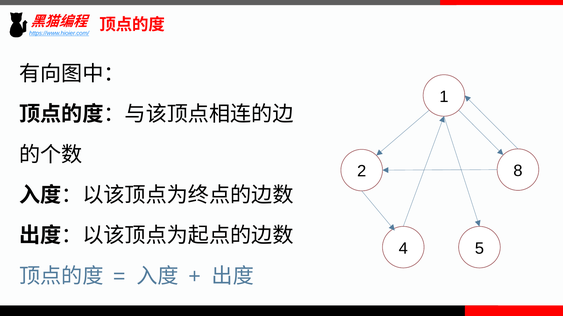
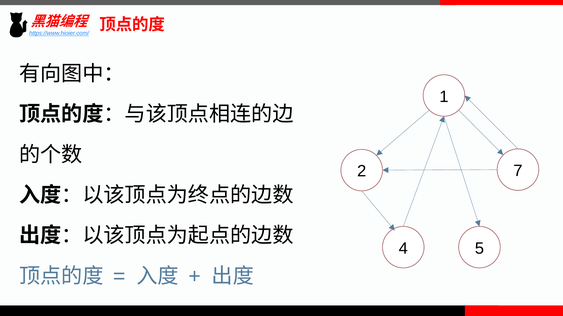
8: 8 -> 7
